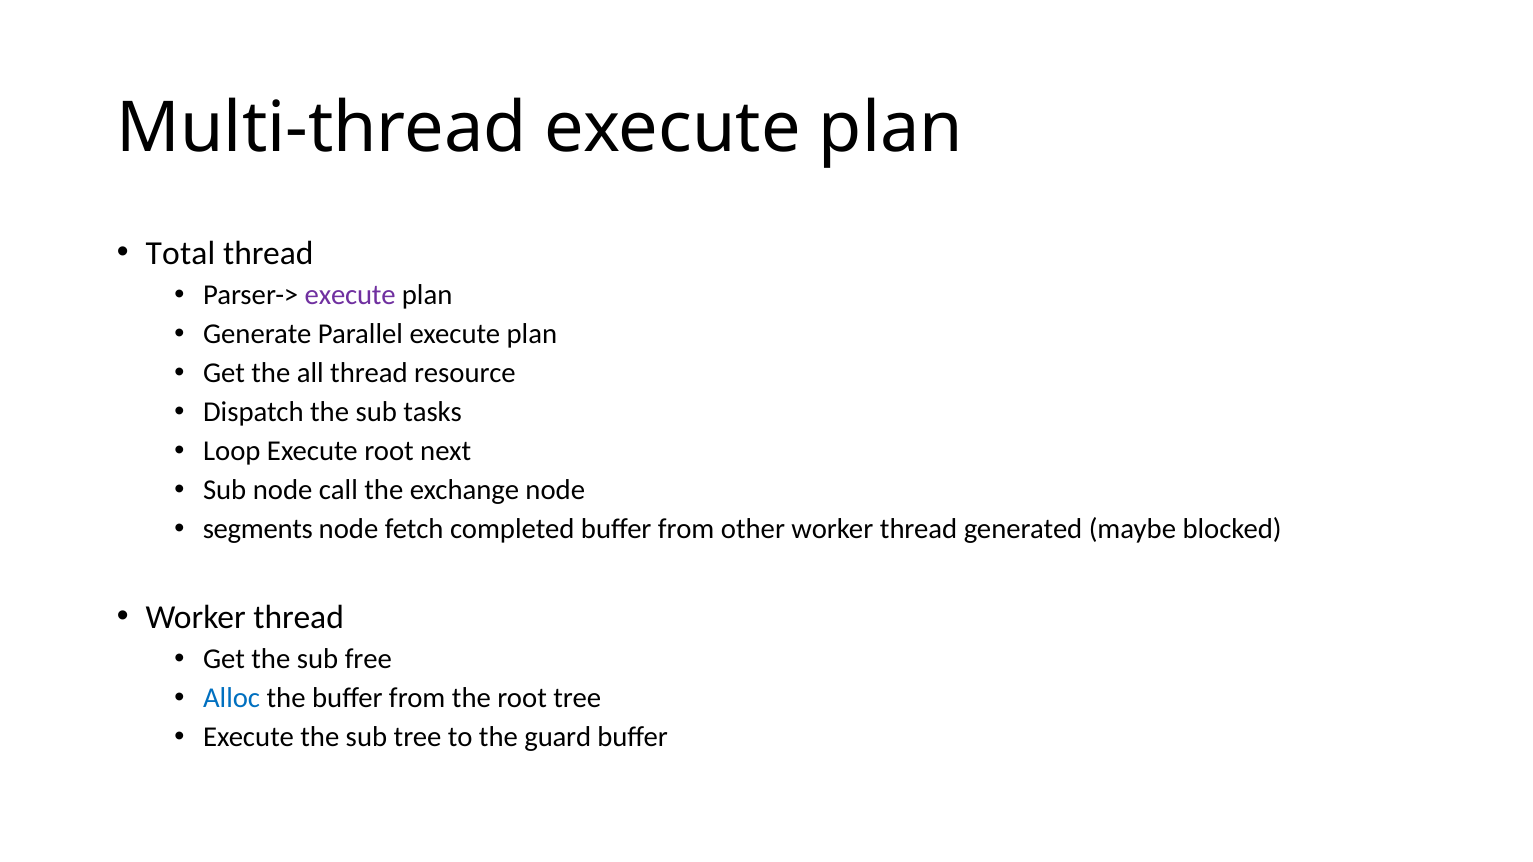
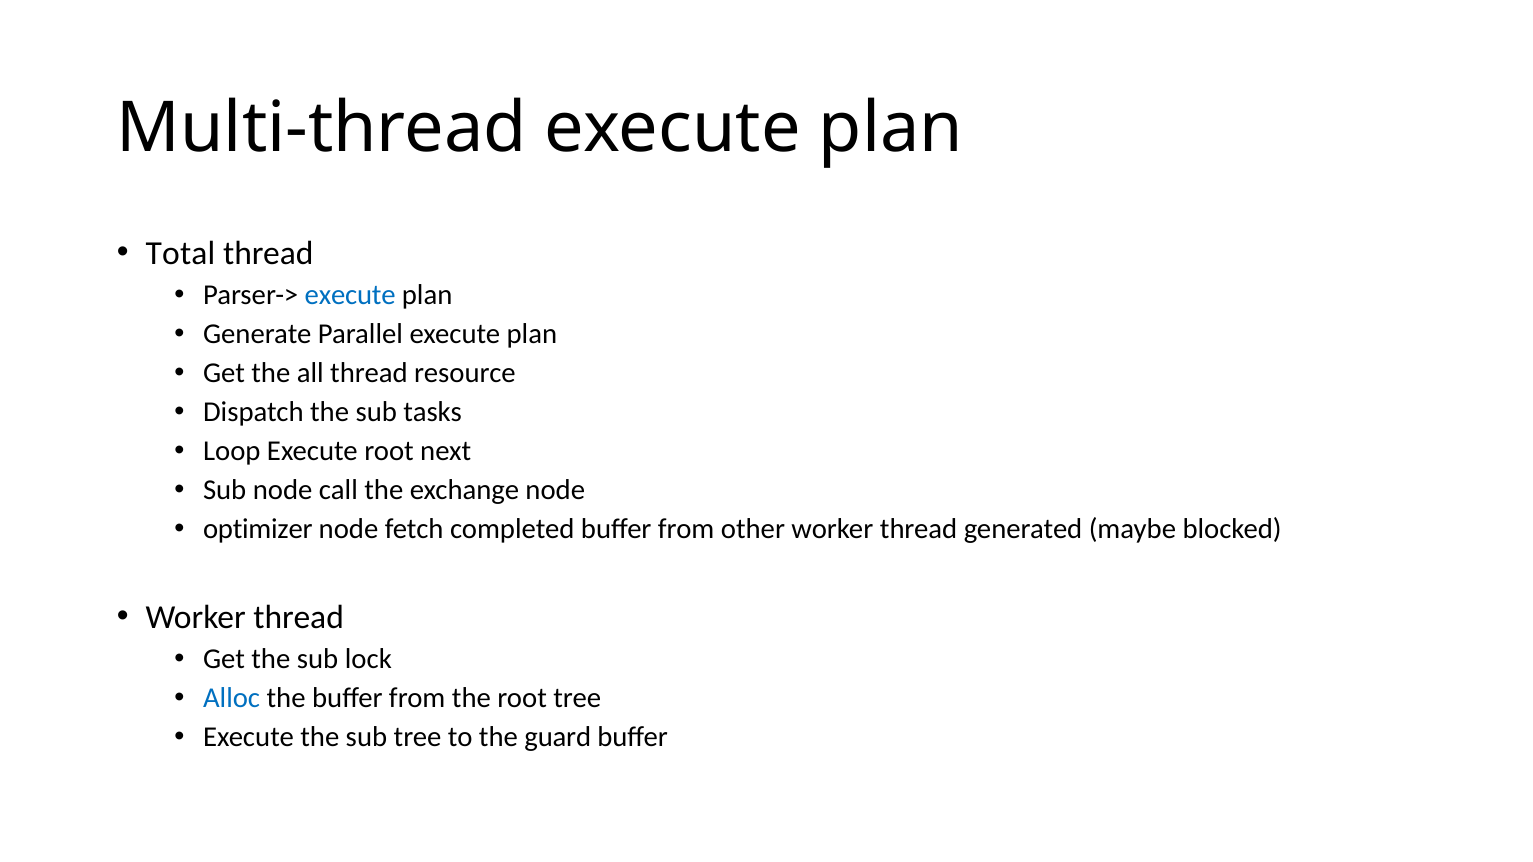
execute at (350, 295) colour: purple -> blue
segments: segments -> optimizer
free: free -> lock
